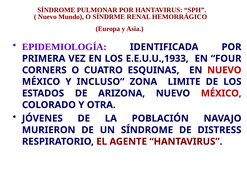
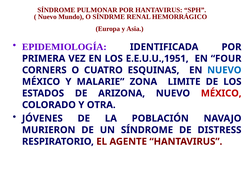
E.E.U.U.,1933: E.E.U.U.,1933 -> E.E.U.U.,1951
NUEVO at (224, 70) colour: red -> blue
INCLUSO: INCLUSO -> MALARIE
